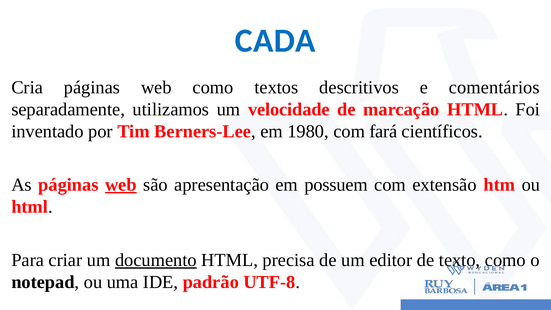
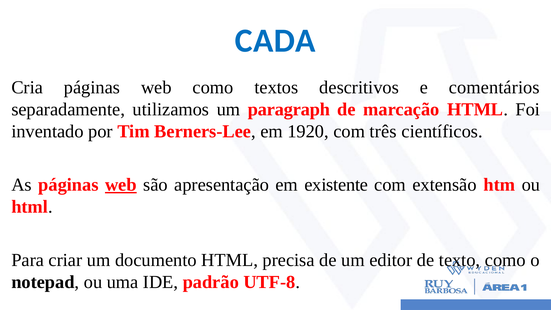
velocidade: velocidade -> paragraph
1980: 1980 -> 1920
fará: fará -> três
possuem: possuem -> existente
documento underline: present -> none
